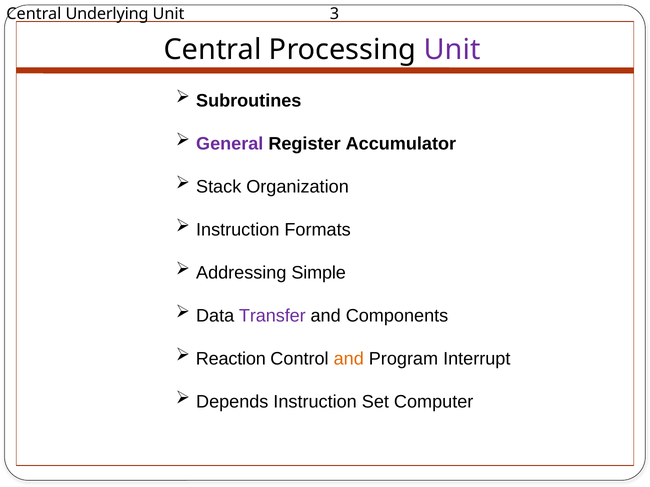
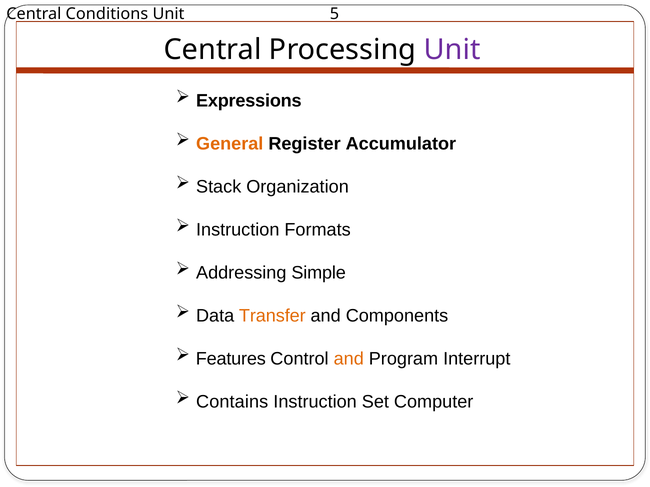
Underlying: Underlying -> Conditions
3: 3 -> 5
Subroutines: Subroutines -> Expressions
General colour: purple -> orange
Transfer colour: purple -> orange
Reaction: Reaction -> Features
Depends: Depends -> Contains
